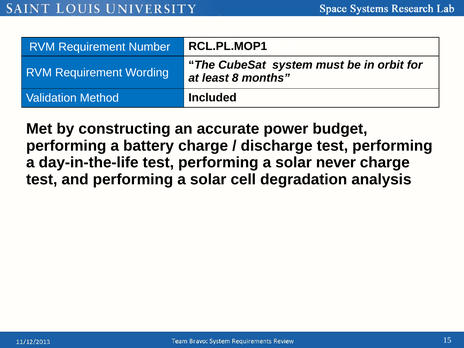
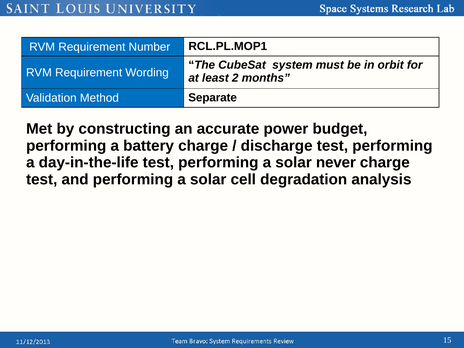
8: 8 -> 2
Included: Included -> Separate
